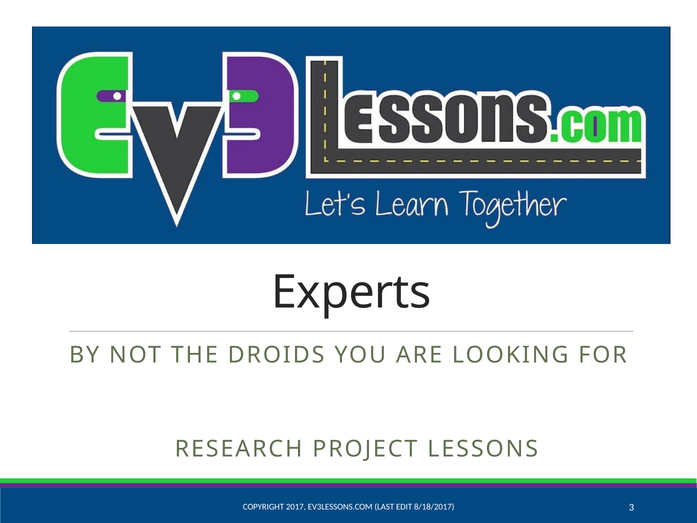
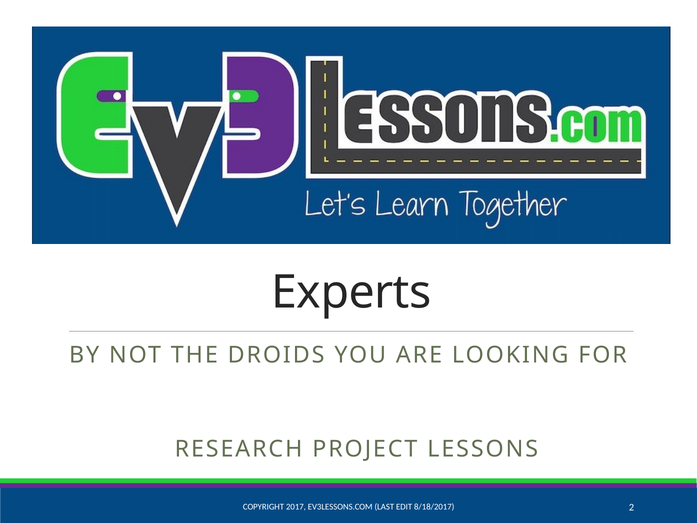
3: 3 -> 2
